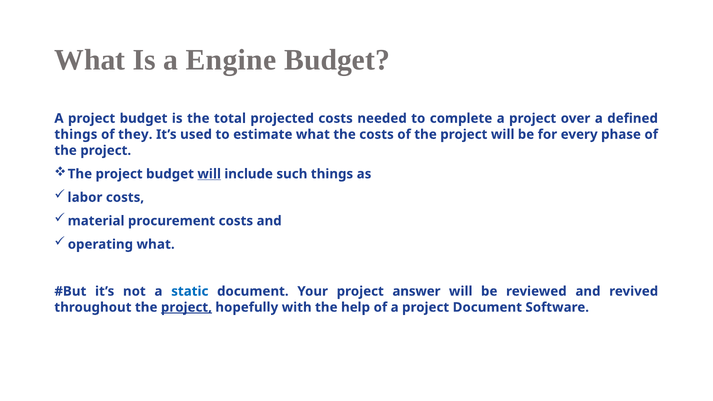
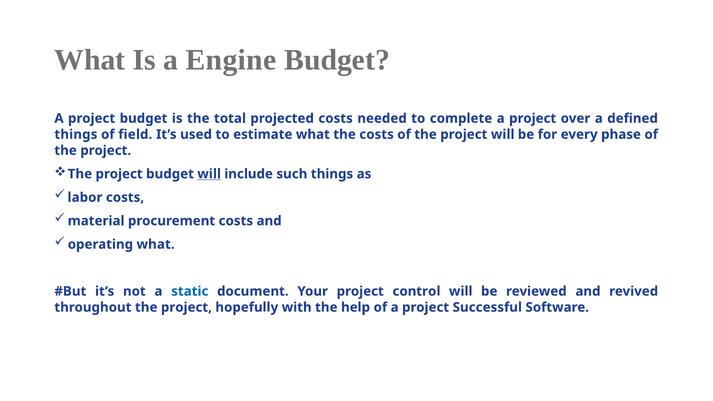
they: they -> field
answer: answer -> control
project at (186, 307) underline: present -> none
project Document: Document -> Successful
